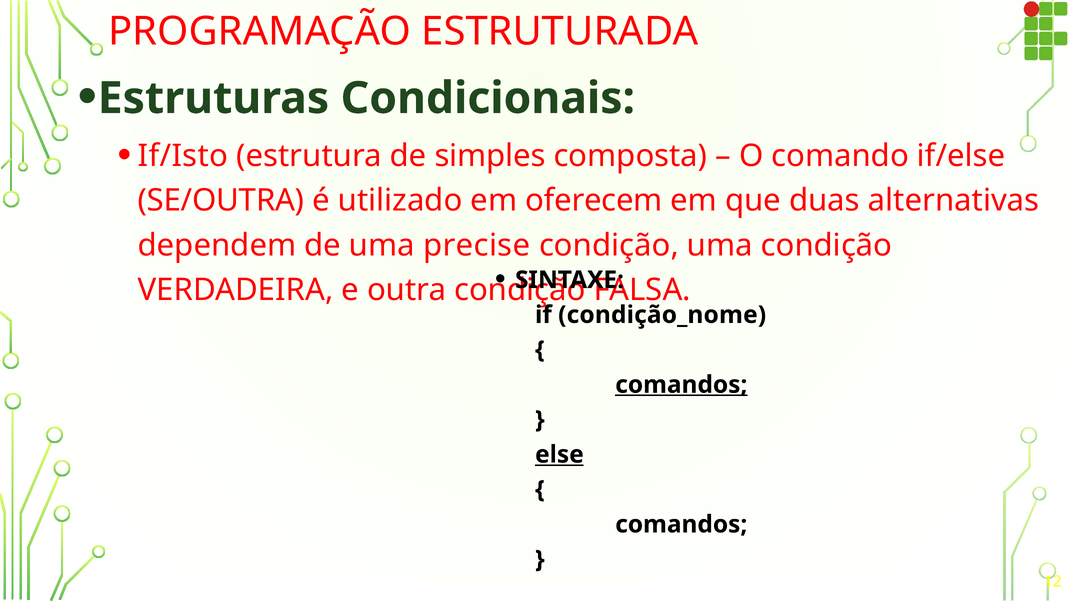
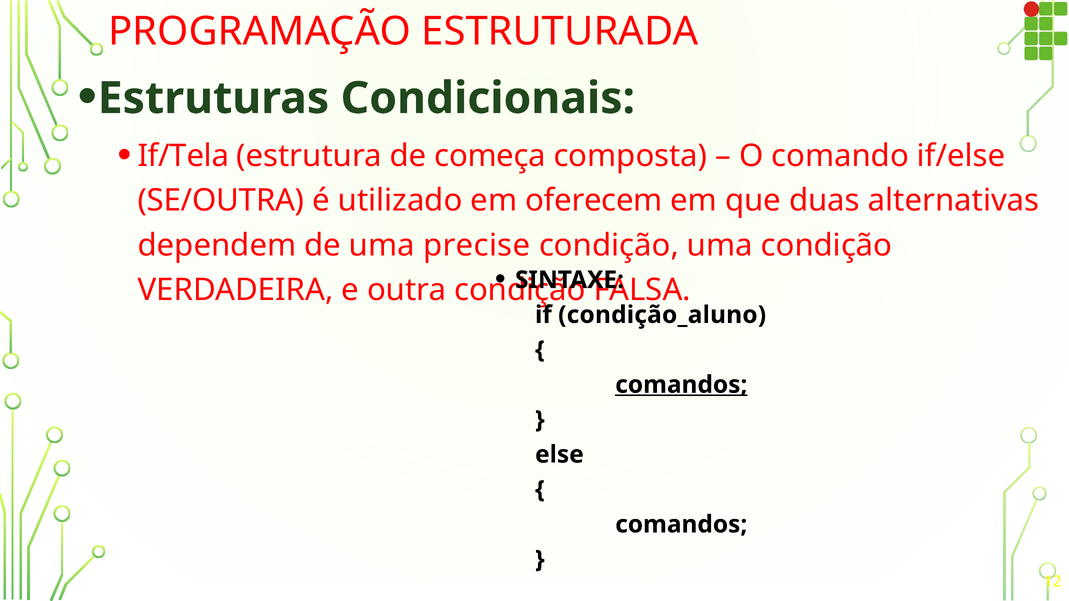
If/Isto: If/Isto -> If/Tela
simples: simples -> começa
condição_nome: condição_nome -> condição_aluno
else underline: present -> none
